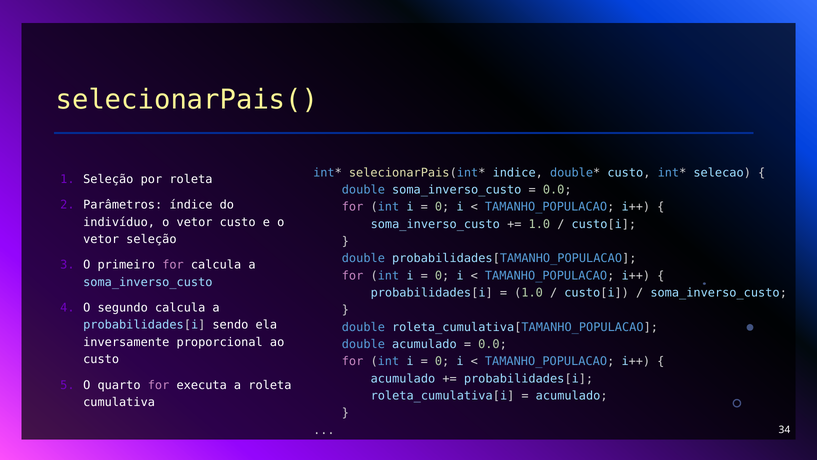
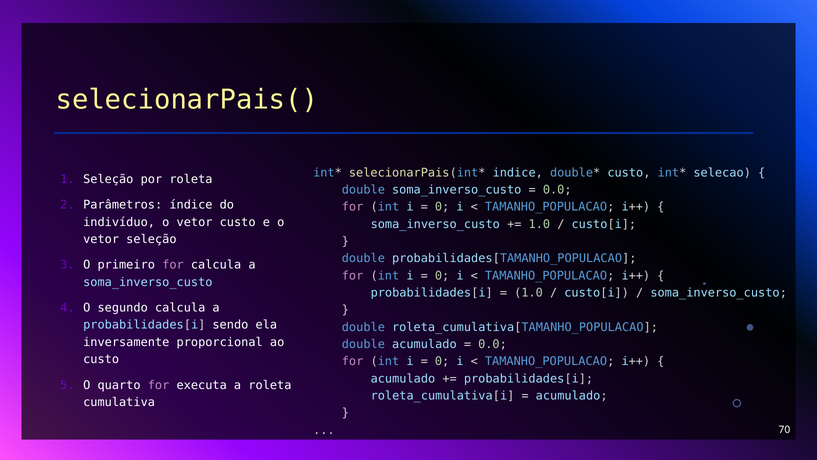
34: 34 -> 70
